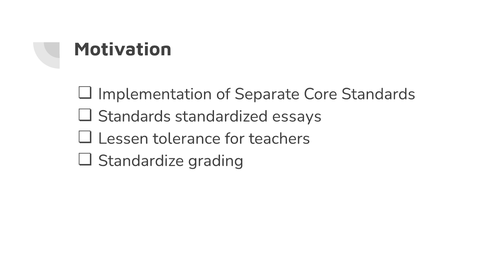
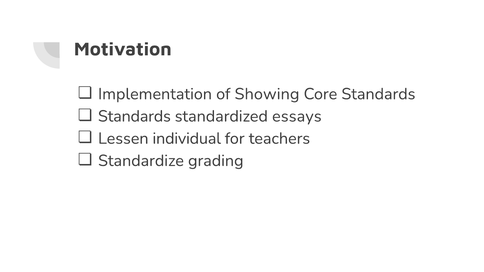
Separate: Separate -> Showing
tolerance: tolerance -> individual
